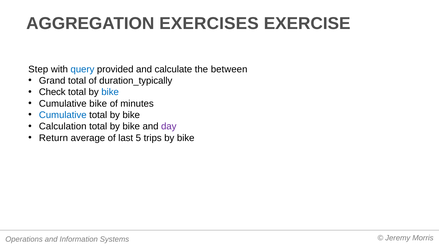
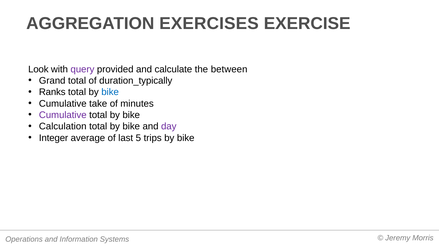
Step: Step -> Look
query colour: blue -> purple
Check: Check -> Ranks
Cumulative bike: bike -> take
Cumulative at (63, 115) colour: blue -> purple
Return: Return -> Integer
